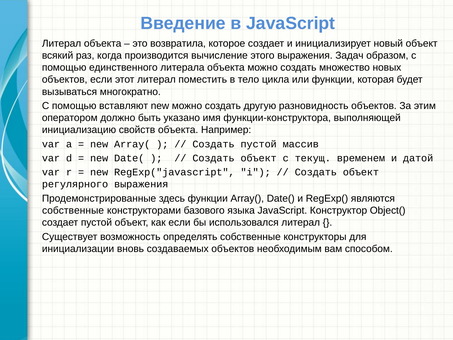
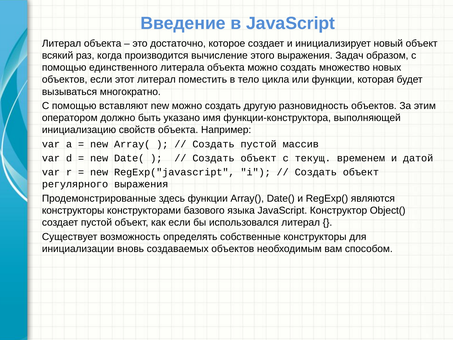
возвратила: возвратила -> достаточно
собственные at (73, 210): собственные -> конструкторы
